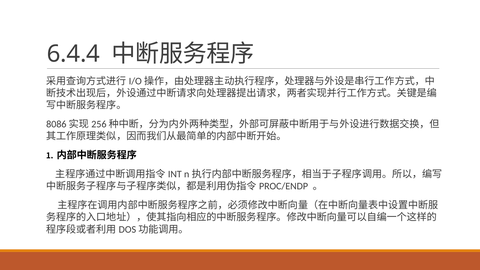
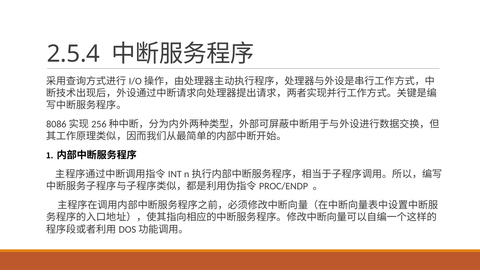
6.4.4: 6.4.4 -> 2.5.4
